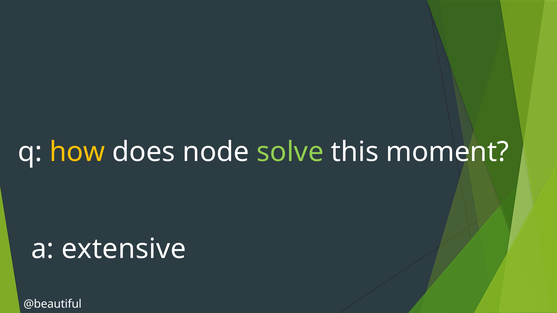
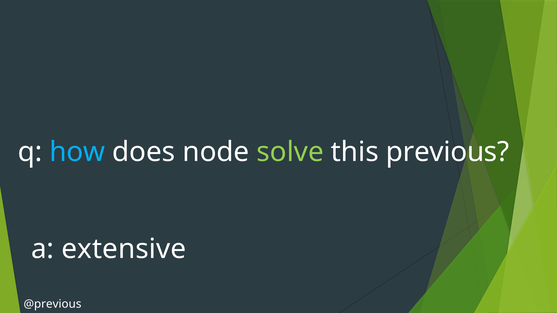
how colour: yellow -> light blue
moment: moment -> previous
@beautiful: @beautiful -> @previous
